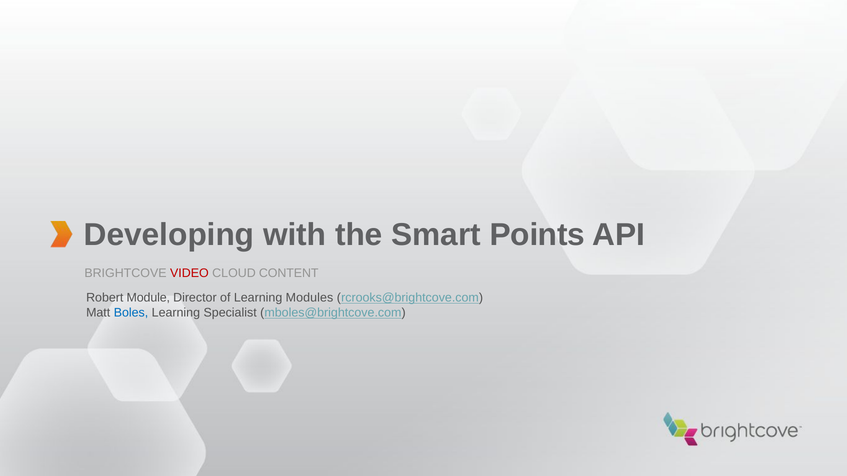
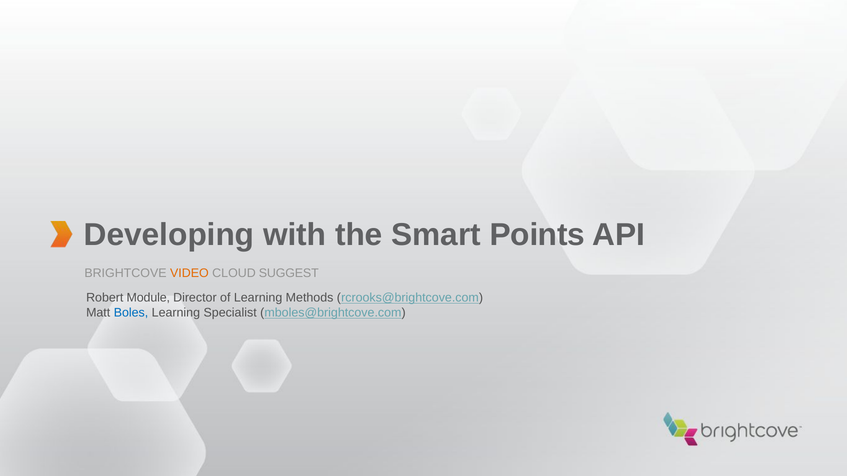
VIDEO colour: red -> orange
CONTENT: CONTENT -> SUGGEST
Modules: Modules -> Methods
